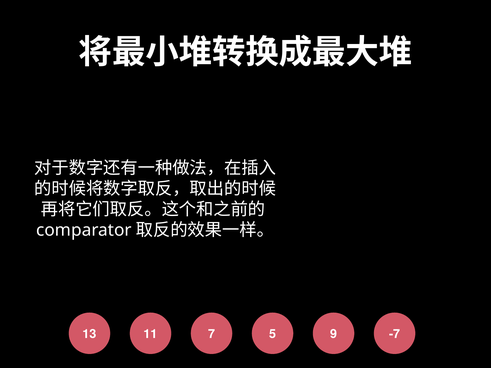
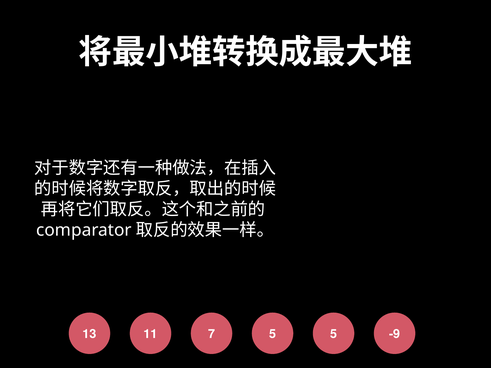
5 9: 9 -> 5
-7: -7 -> -9
